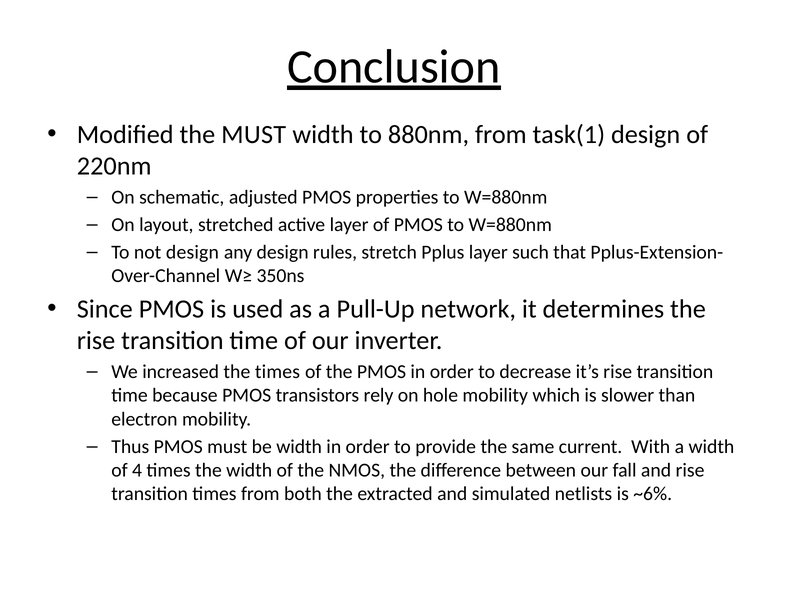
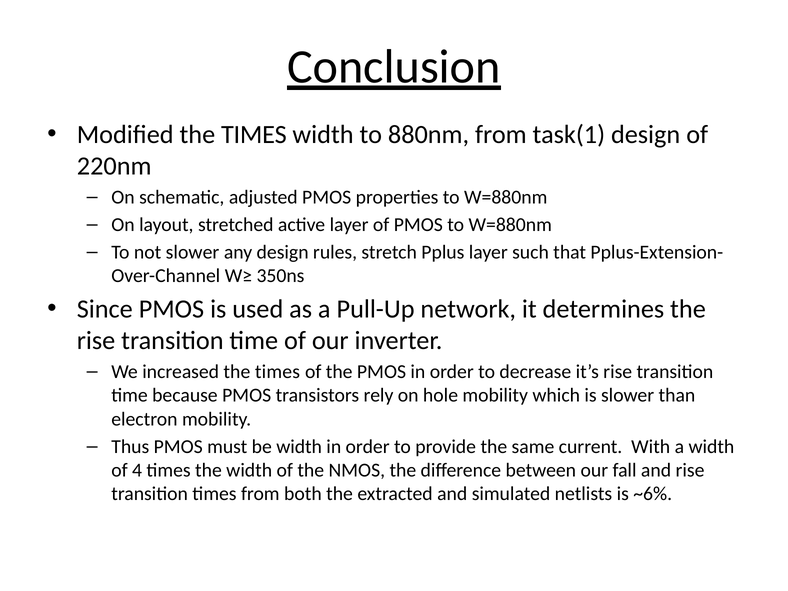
Modified the MUST: MUST -> TIMES
not design: design -> slower
